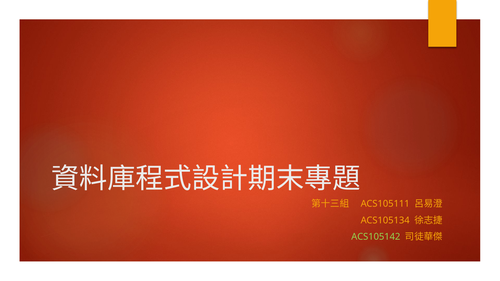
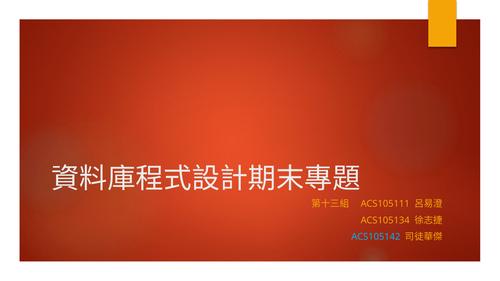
ACS105142 colour: light green -> light blue
